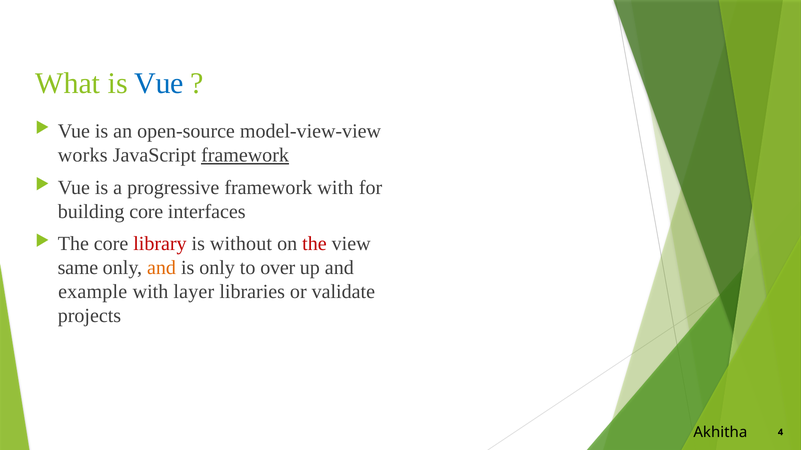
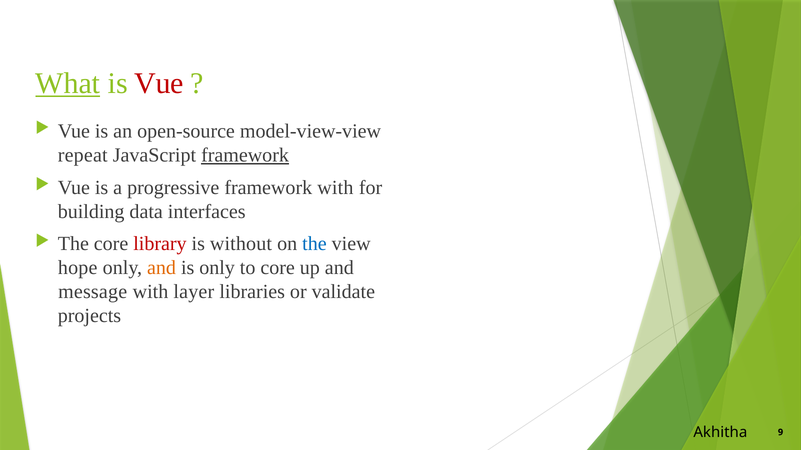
What underline: none -> present
Vue at (159, 83) colour: blue -> red
works: works -> repeat
building core: core -> data
the at (314, 244) colour: red -> blue
same: same -> hope
to over: over -> core
example: example -> message
4: 4 -> 9
